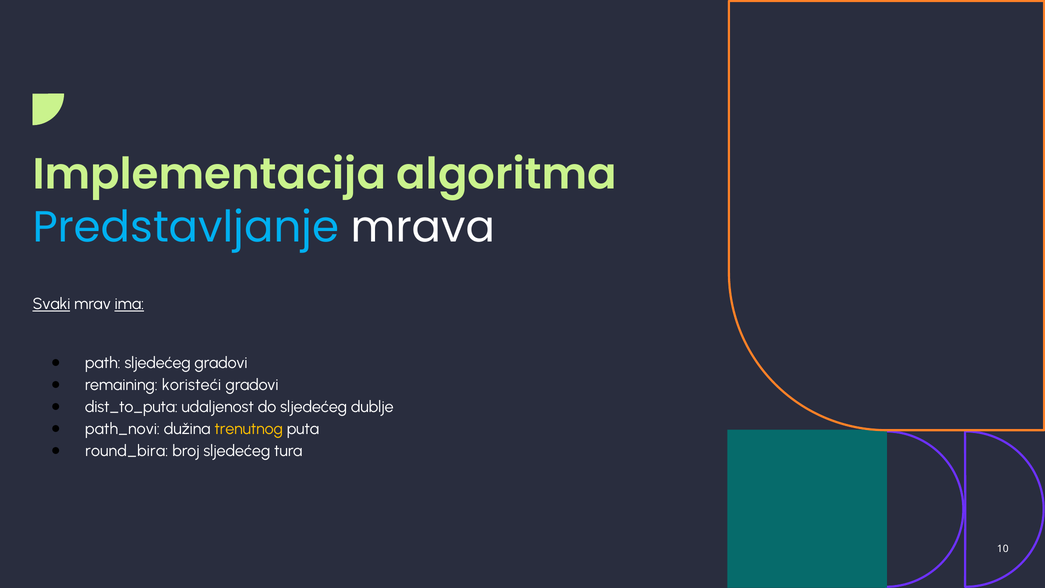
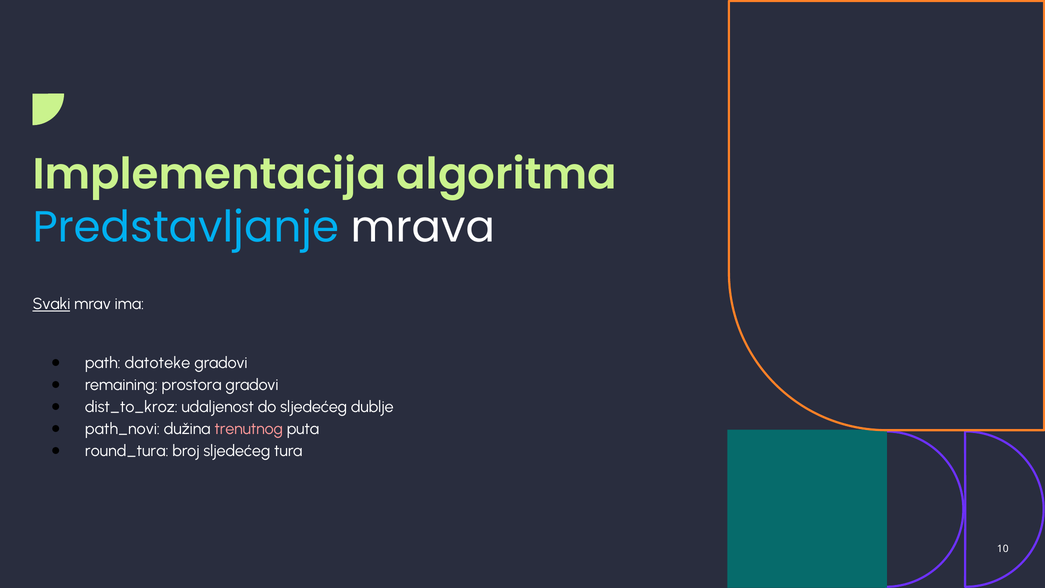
ima underline: present -> none
path sljedećeg: sljedećeg -> datoteke
koristeći: koristeći -> prostora
dist_to_puta: dist_to_puta -> dist_to_kroz
trenutnog colour: yellow -> pink
round_bira: round_bira -> round_tura
